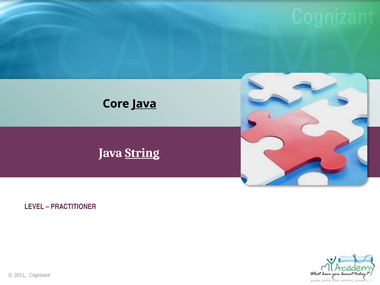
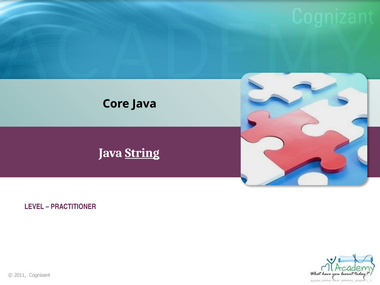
Java at (144, 104) underline: present -> none
